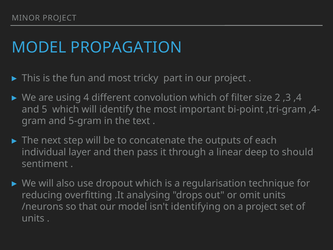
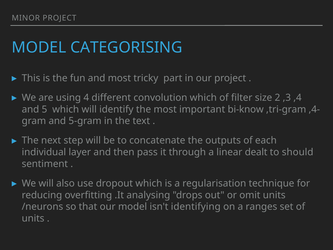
PROPAGATION: PROPAGATION -> CATEGORISING
bi-point: bi-point -> bi-know
deep: deep -> dealt
a project: project -> ranges
